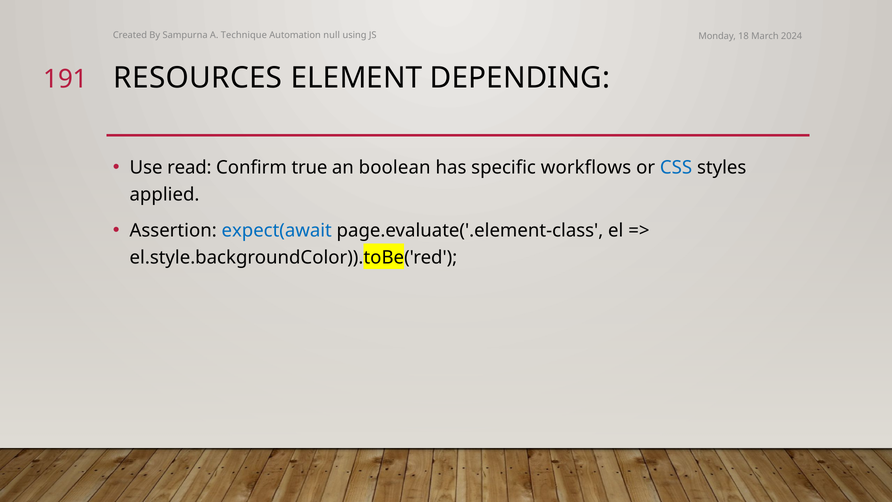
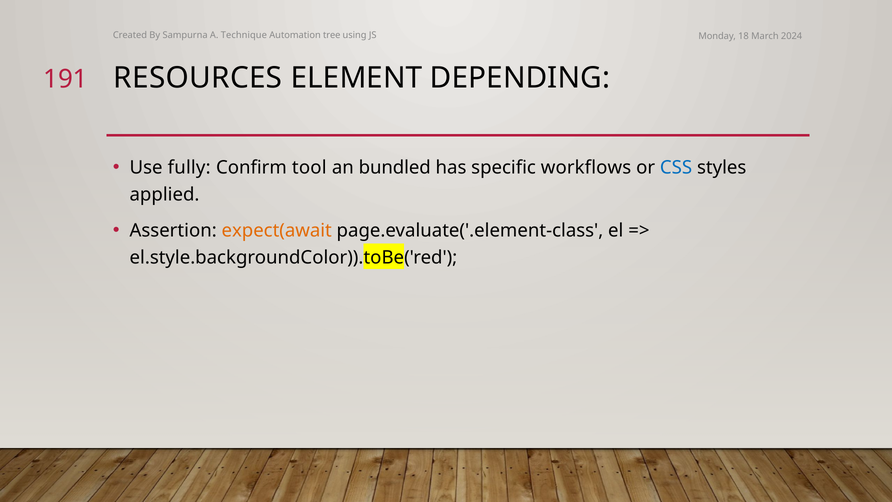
null: null -> tree
read: read -> fully
true: true -> tool
boolean: boolean -> bundled
expect(await colour: blue -> orange
